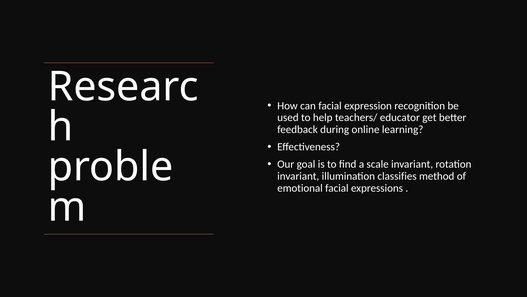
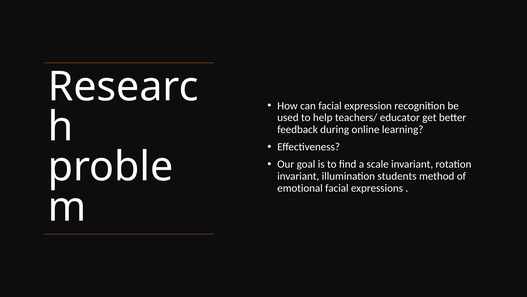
classifies: classifies -> students
